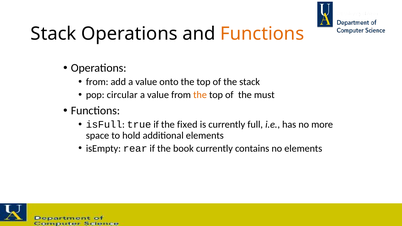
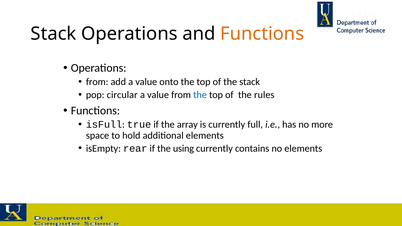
the at (200, 95) colour: orange -> blue
must: must -> rules
fixed: fixed -> array
book: book -> using
